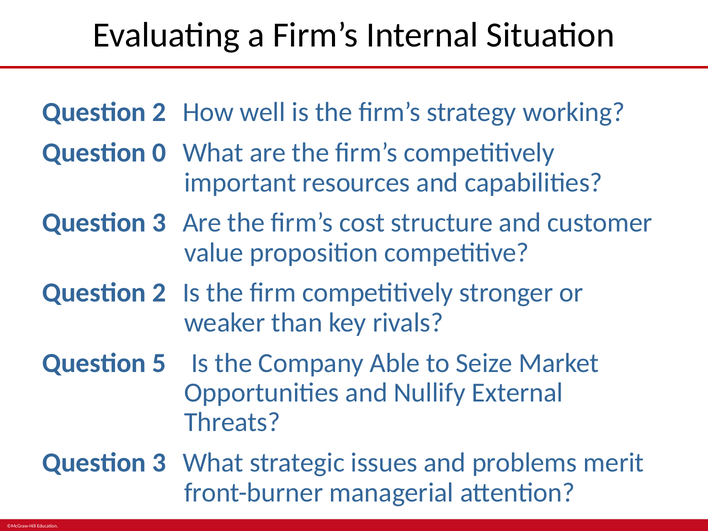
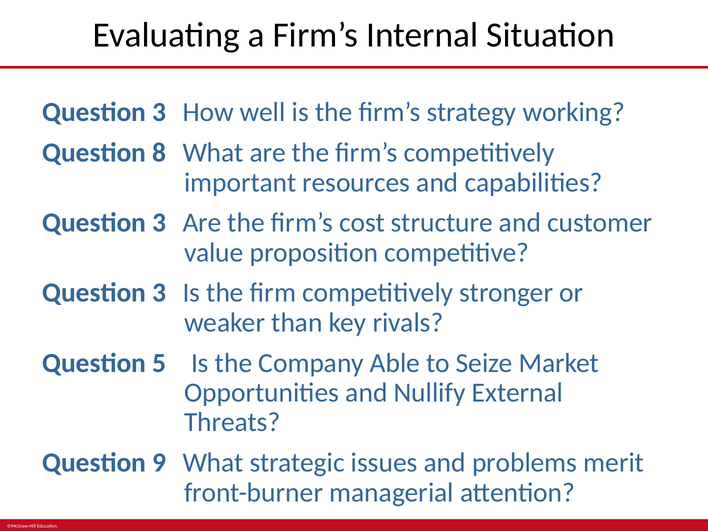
2 at (159, 112): 2 -> 3
0: 0 -> 8
2 at (159, 293): 2 -> 3
3 at (159, 463): 3 -> 9
